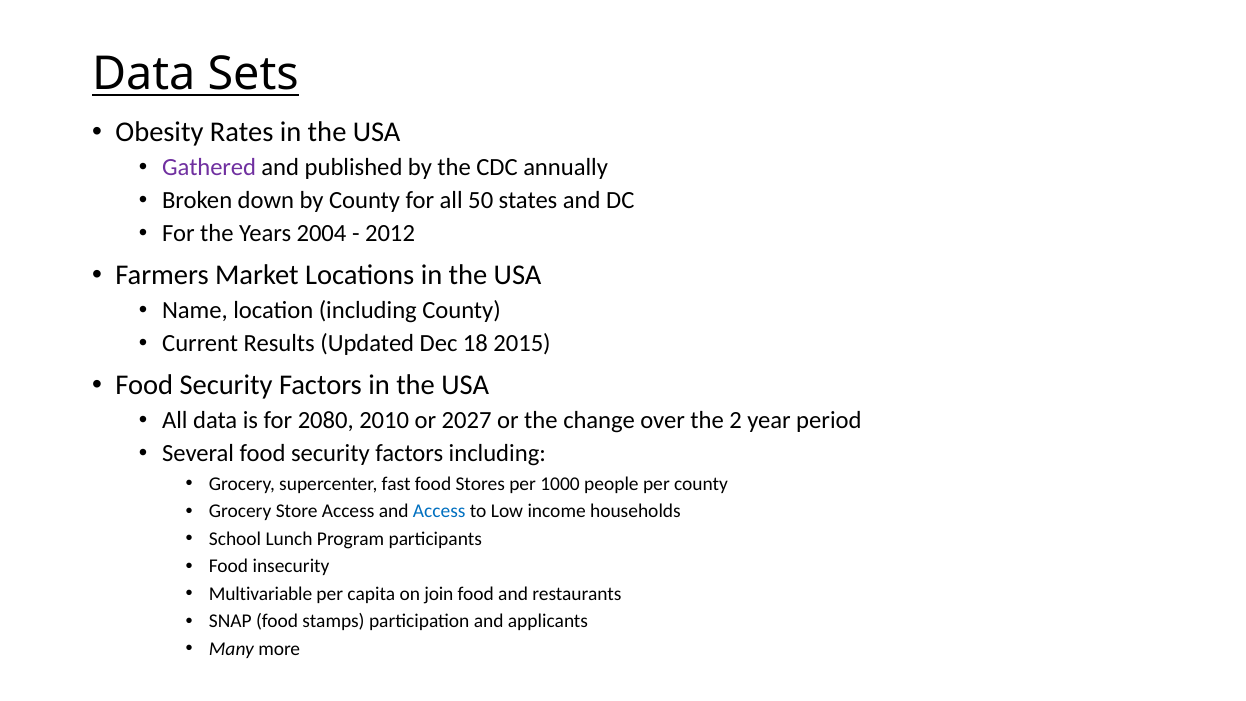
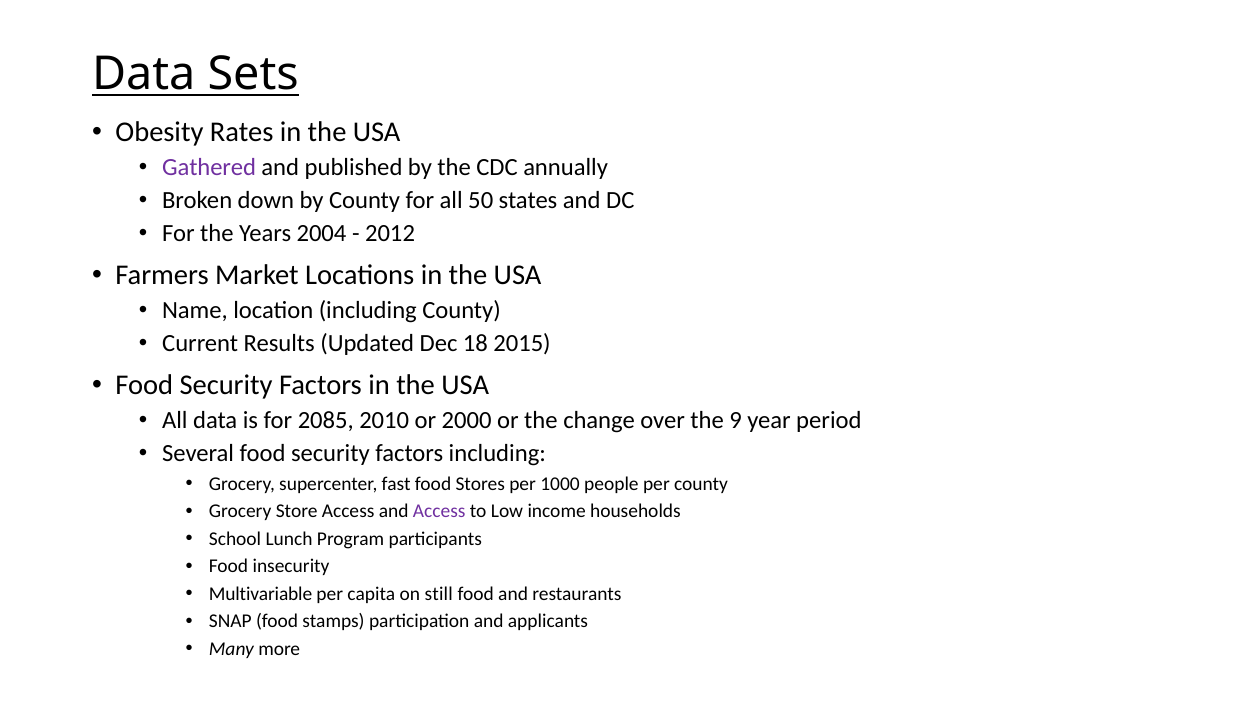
2080: 2080 -> 2085
2027: 2027 -> 2000
2: 2 -> 9
Access at (439, 511) colour: blue -> purple
join: join -> still
